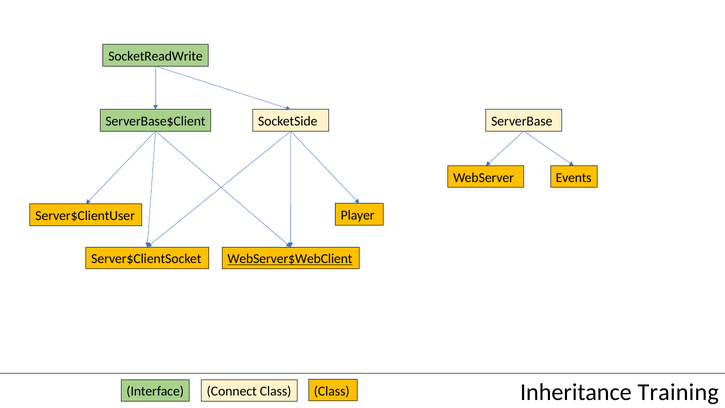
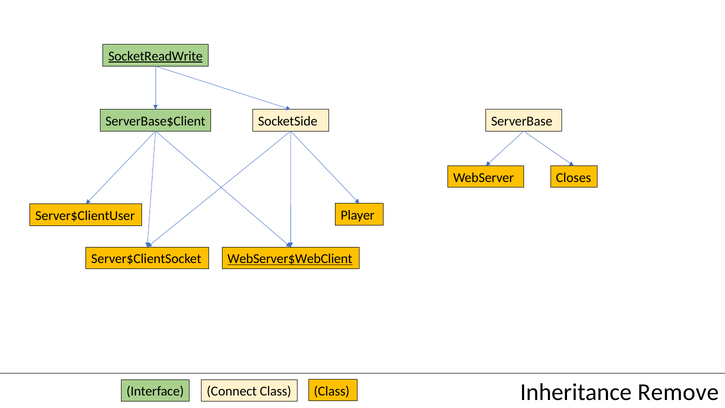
SocketReadWrite underline: none -> present
Events: Events -> Closes
Training: Training -> Remove
